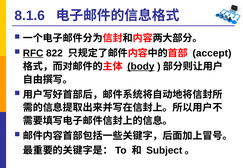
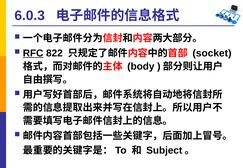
8.1.6: 8.1.6 -> 6.0.3
accept: accept -> socket
body underline: present -> none
